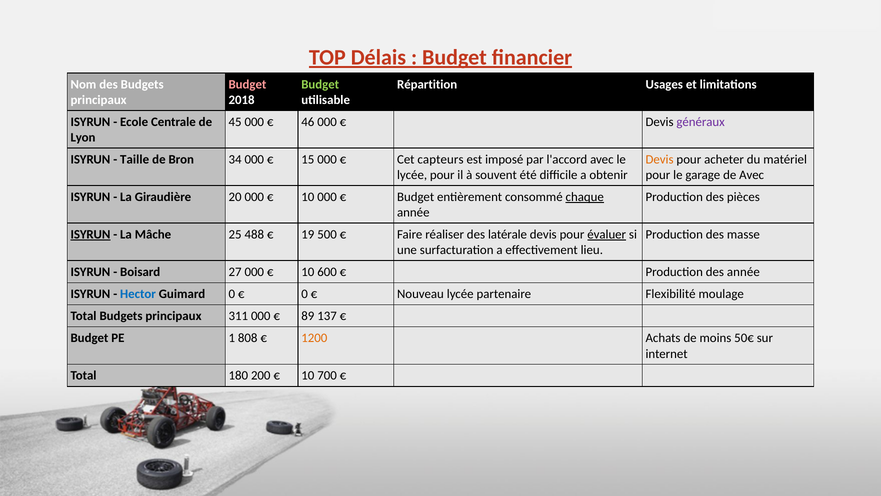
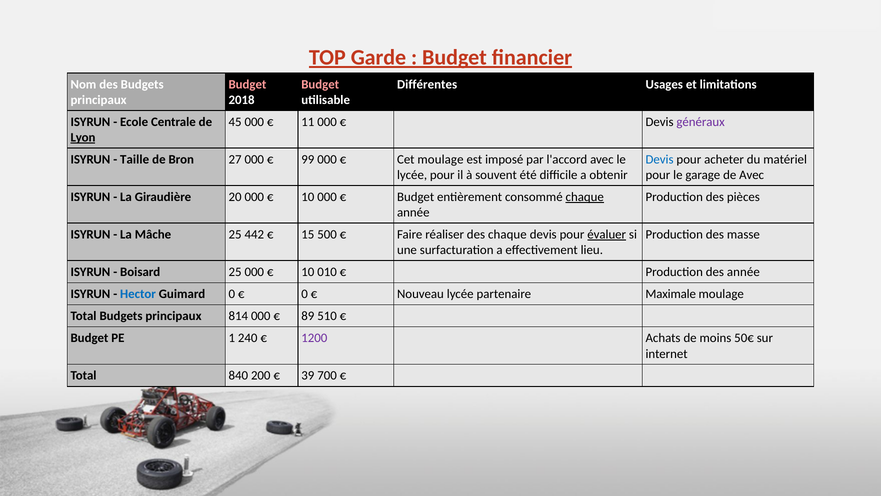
Délais: Délais -> Garde
Budget at (320, 84) colour: light green -> pink
Répartition: Répartition -> Différentes
46: 46 -> 11
Lyon underline: none -> present
34: 34 -> 27
15: 15 -> 99
Cet capteurs: capteurs -> moulage
Devis at (660, 159) colour: orange -> blue
ISYRUN at (90, 234) underline: present -> none
488: 488 -> 442
19: 19 -> 15
des latérale: latérale -> chaque
Boisard 27: 27 -> 25
600: 600 -> 010
Flexibilité: Flexibilité -> Maximale
311: 311 -> 814
137: 137 -> 510
808: 808 -> 240
1200 colour: orange -> purple
180: 180 -> 840
10 at (308, 375): 10 -> 39
